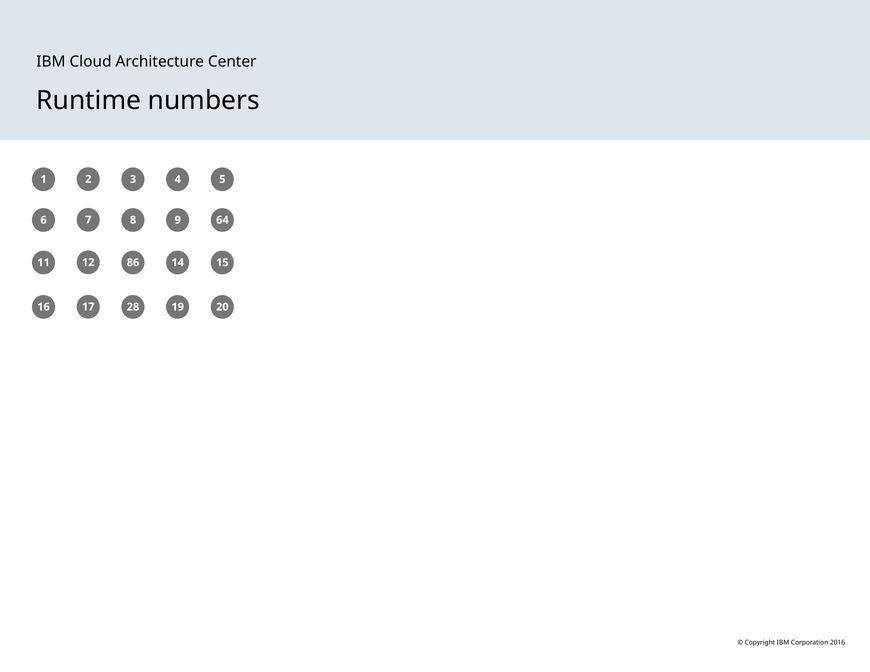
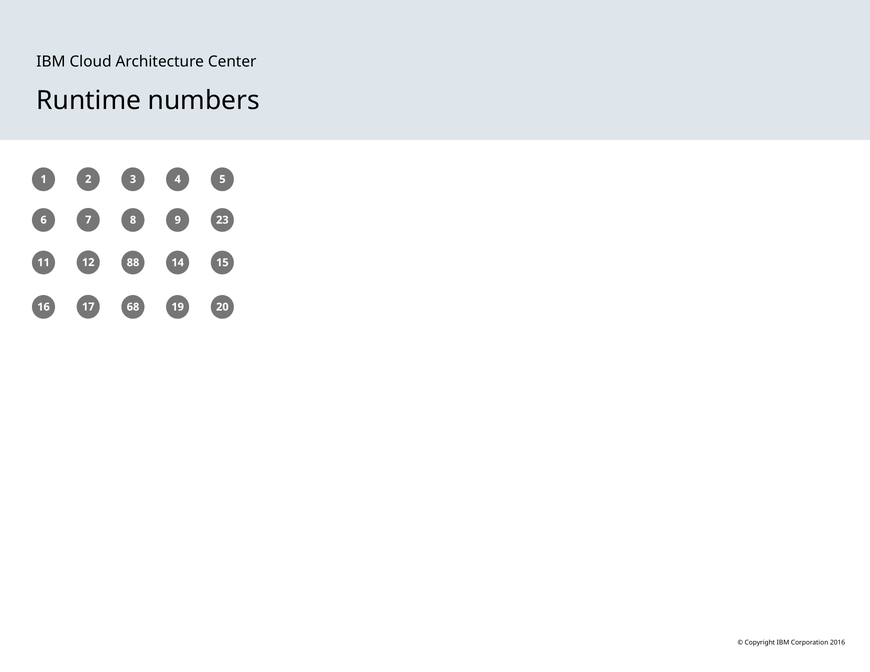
64: 64 -> 23
86: 86 -> 88
28: 28 -> 68
